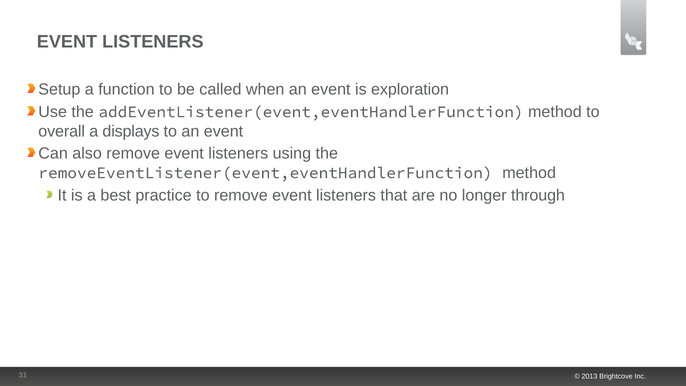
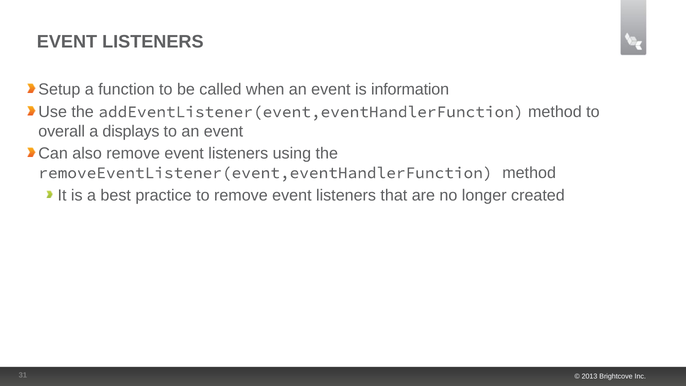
exploration: exploration -> information
through: through -> created
